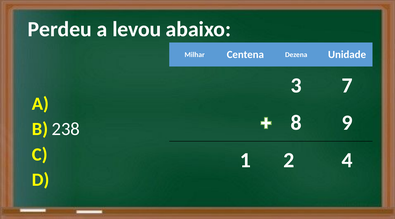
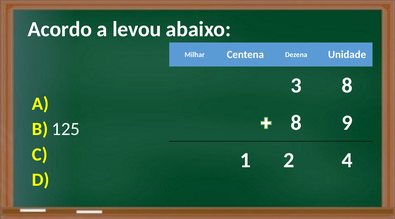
Perdeu: Perdeu -> Acordo
3 7: 7 -> 8
238: 238 -> 125
